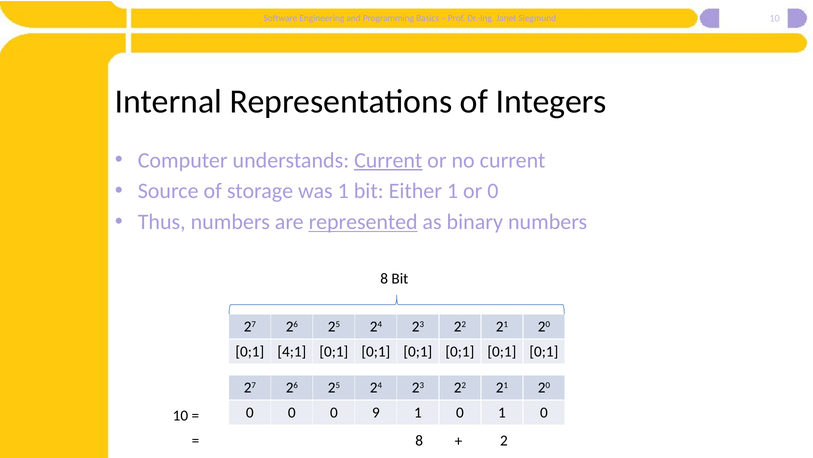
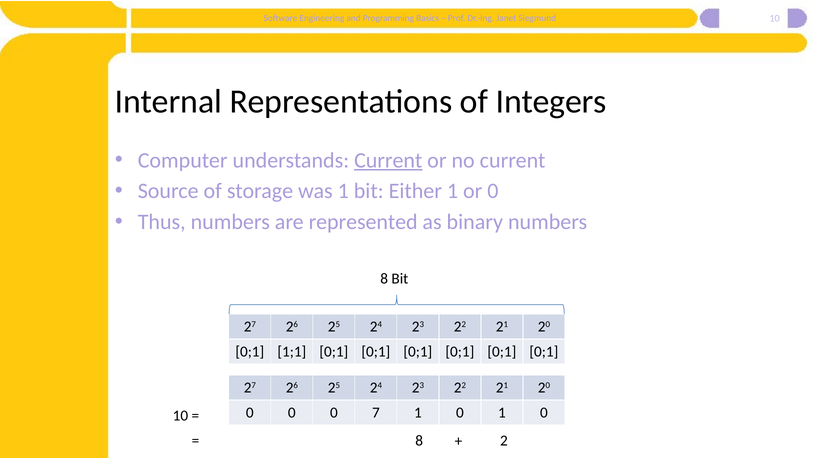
represented underline: present -> none
4;1: 4;1 -> 1;1
9: 9 -> 7
